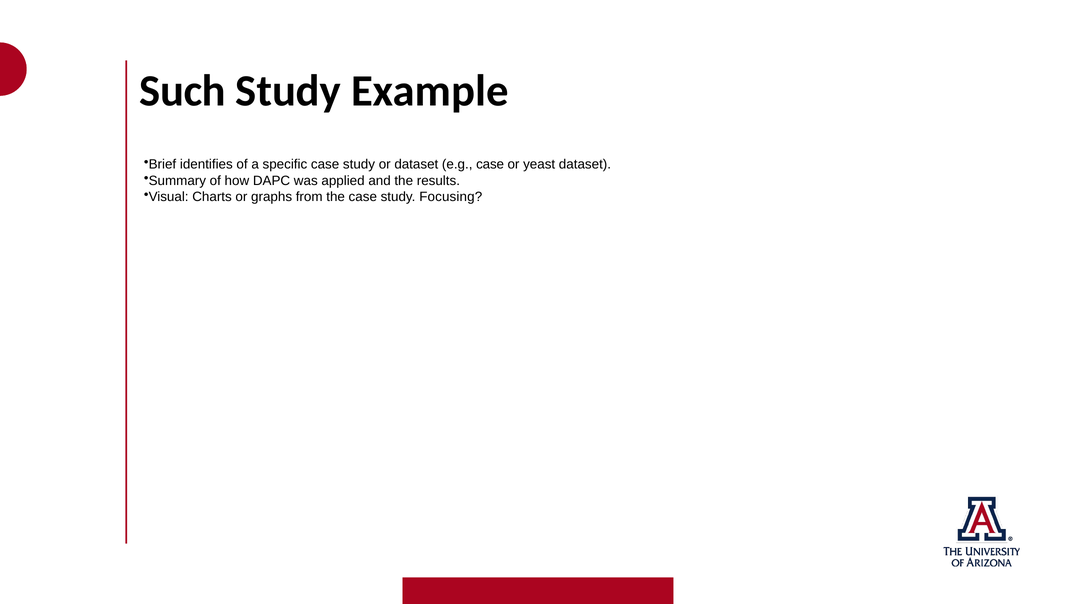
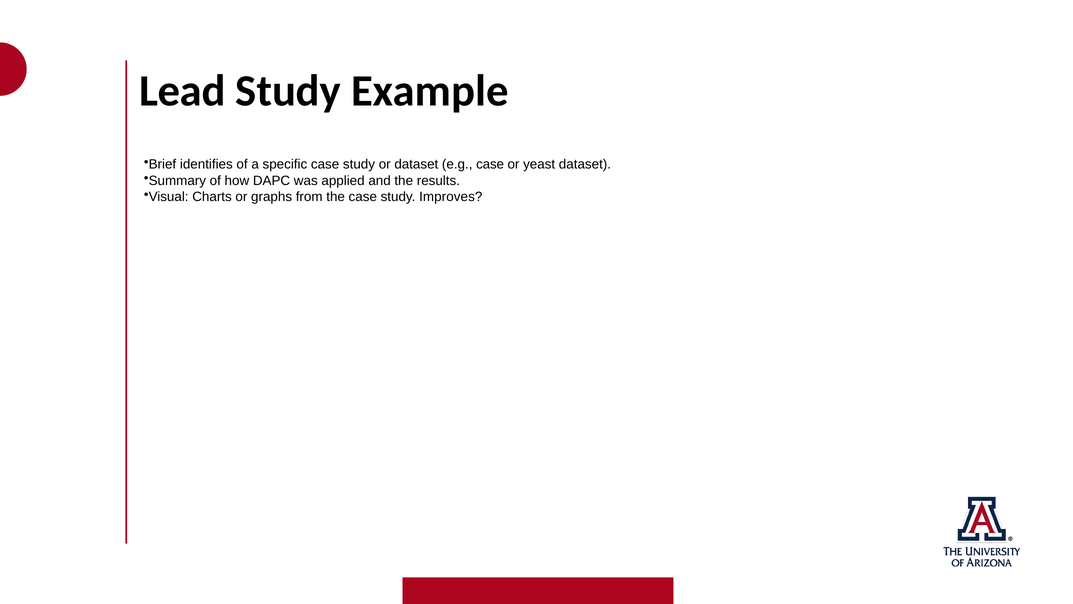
Such: Such -> Lead
Focusing: Focusing -> Improves
